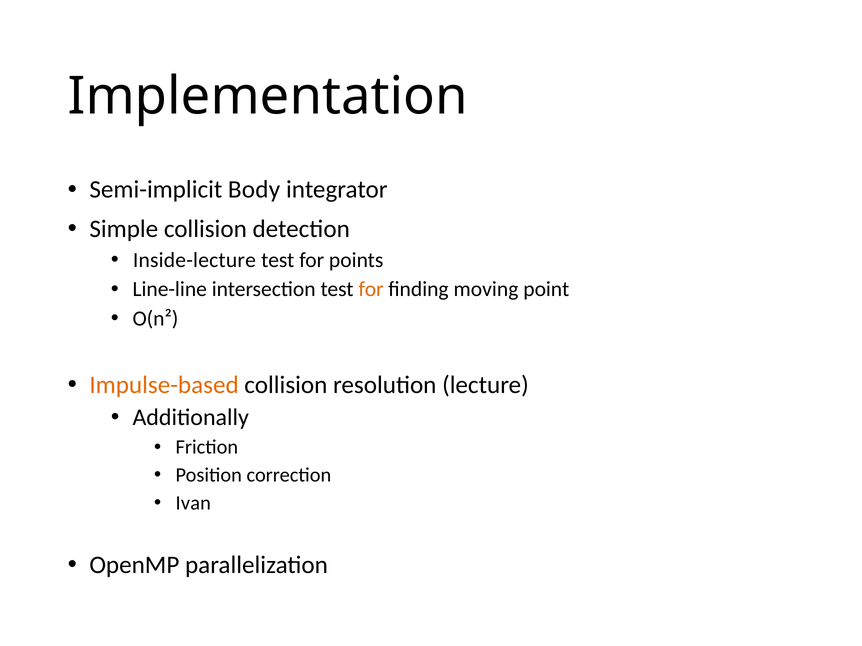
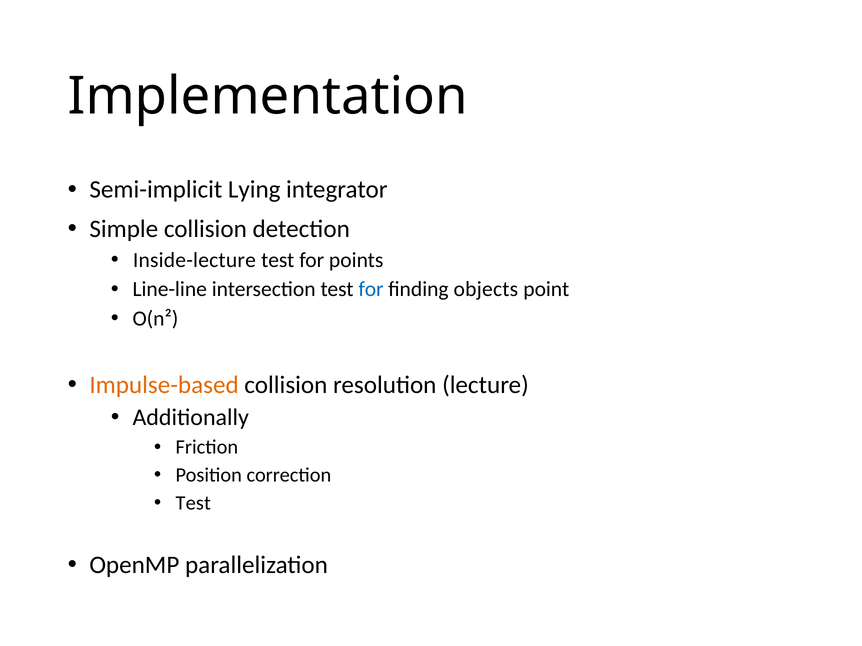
Body: Body -> Lying
for at (371, 289) colour: orange -> blue
moving: moving -> objects
Ivan at (193, 503): Ivan -> Test
